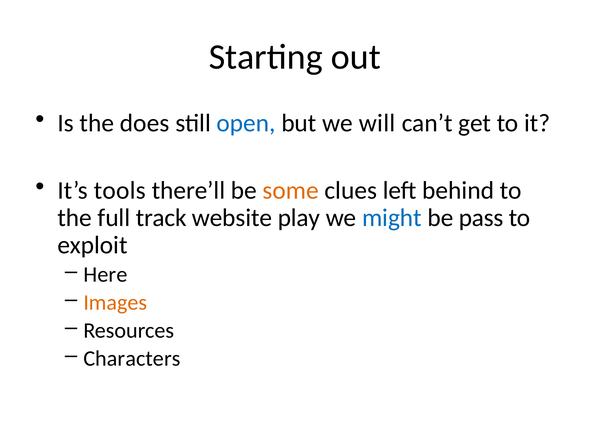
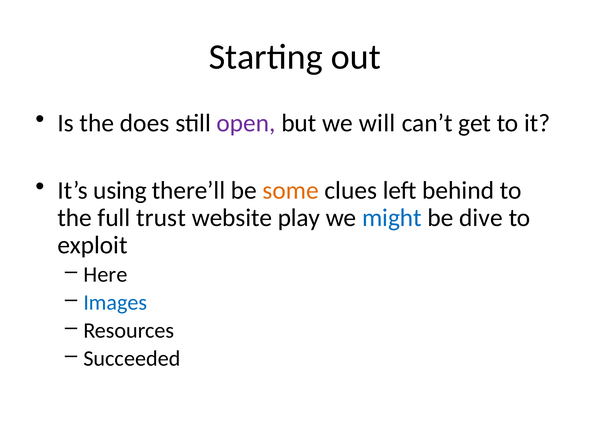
open colour: blue -> purple
tools: tools -> using
track: track -> trust
pass: pass -> dive
Images colour: orange -> blue
Characters: Characters -> Succeeded
